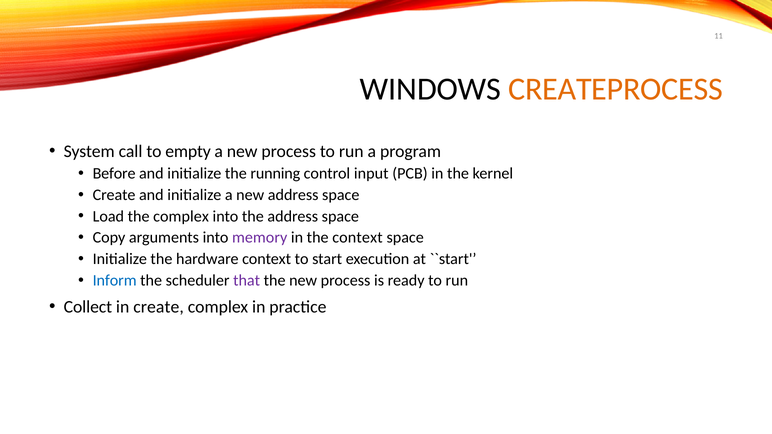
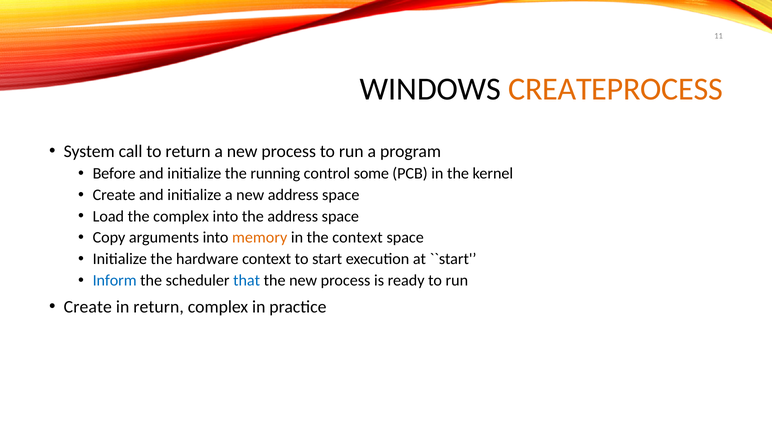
to empty: empty -> return
input: input -> some
memory colour: purple -> orange
that colour: purple -> blue
Collect at (88, 307): Collect -> Create
in create: create -> return
